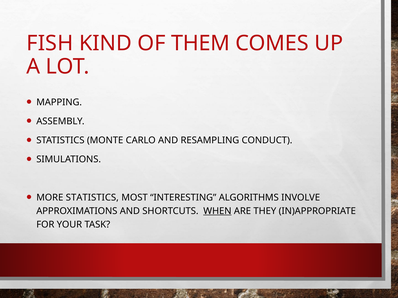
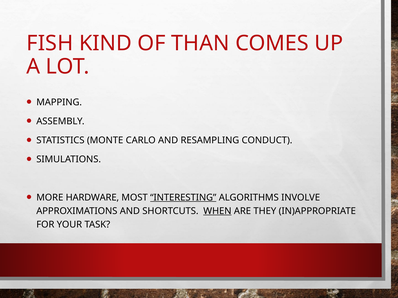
THEM: THEM -> THAN
MORE STATISTICS: STATISTICS -> HARDWARE
INTERESTING underline: none -> present
